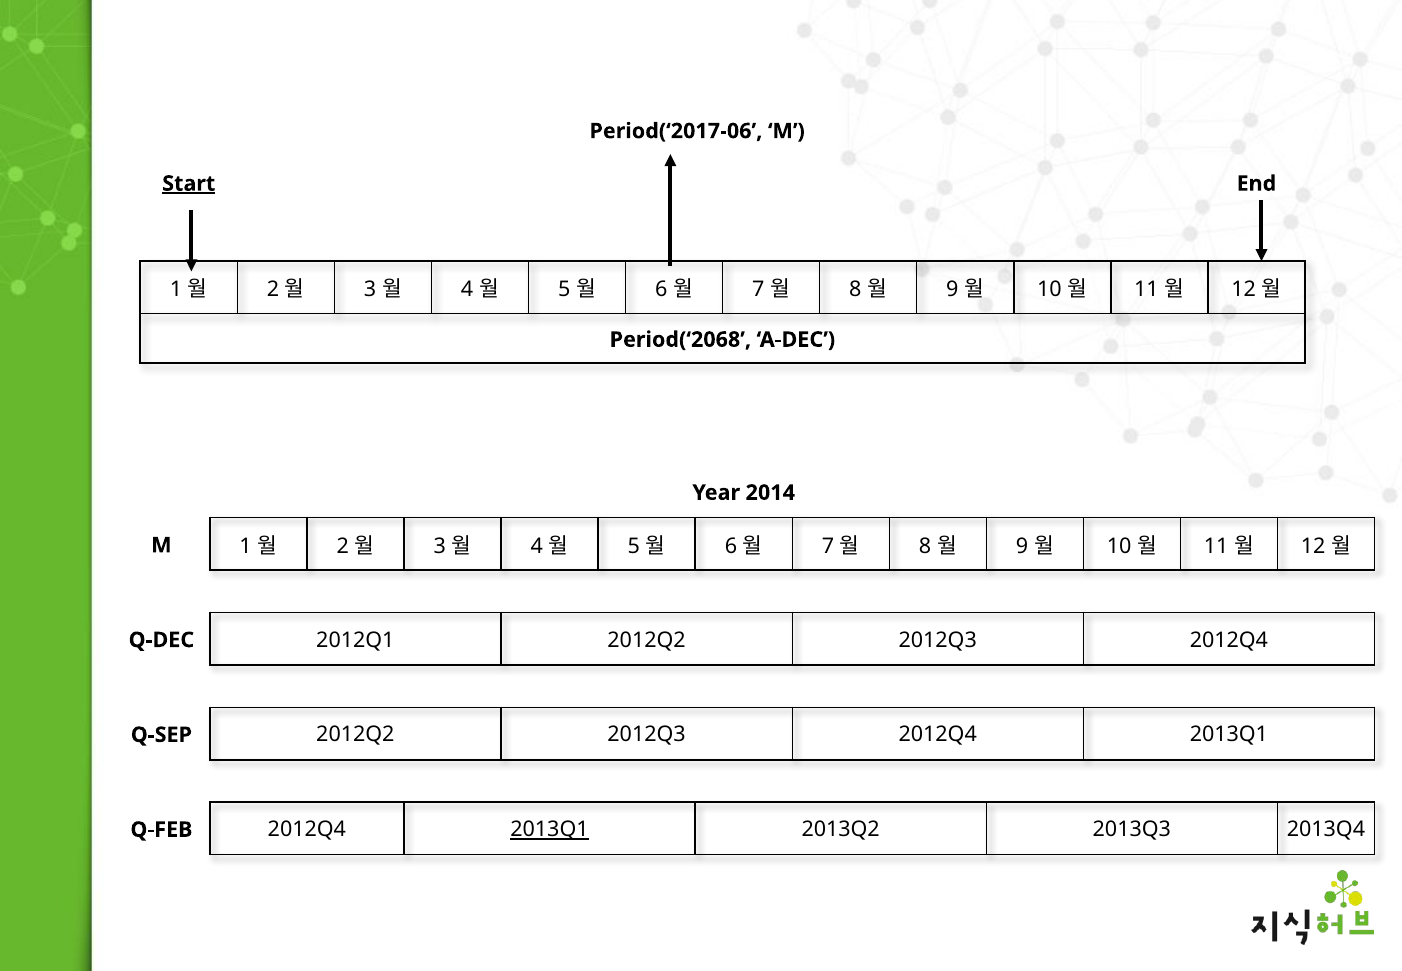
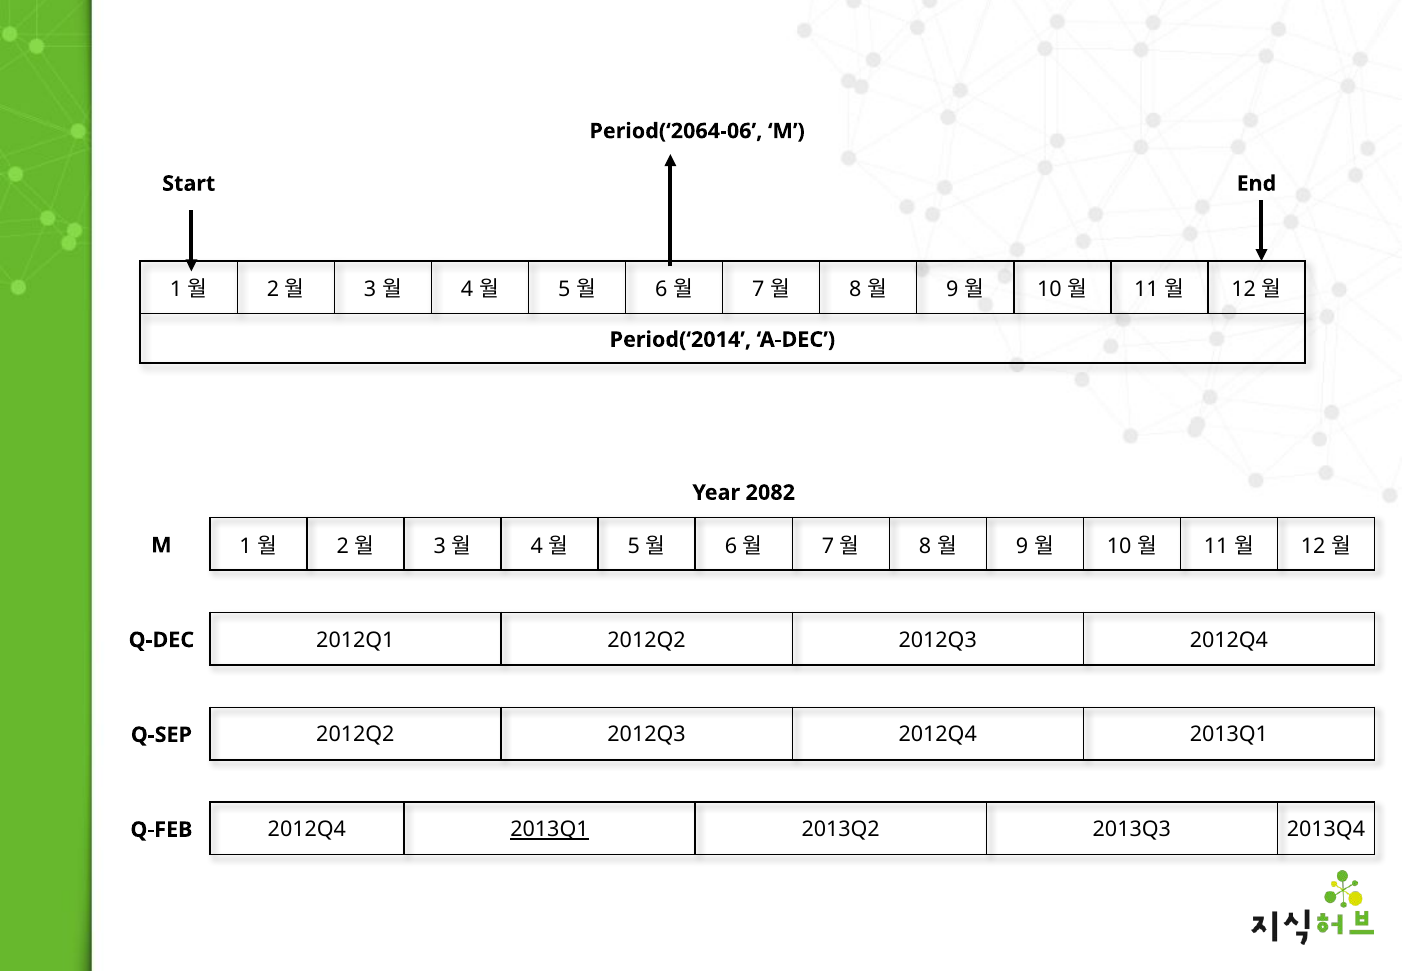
Period(‘2017-06: Period(‘2017-06 -> Period(‘2064-06
Start underline: present -> none
Period(‘2068: Period(‘2068 -> Period(‘2014
2014: 2014 -> 2082
